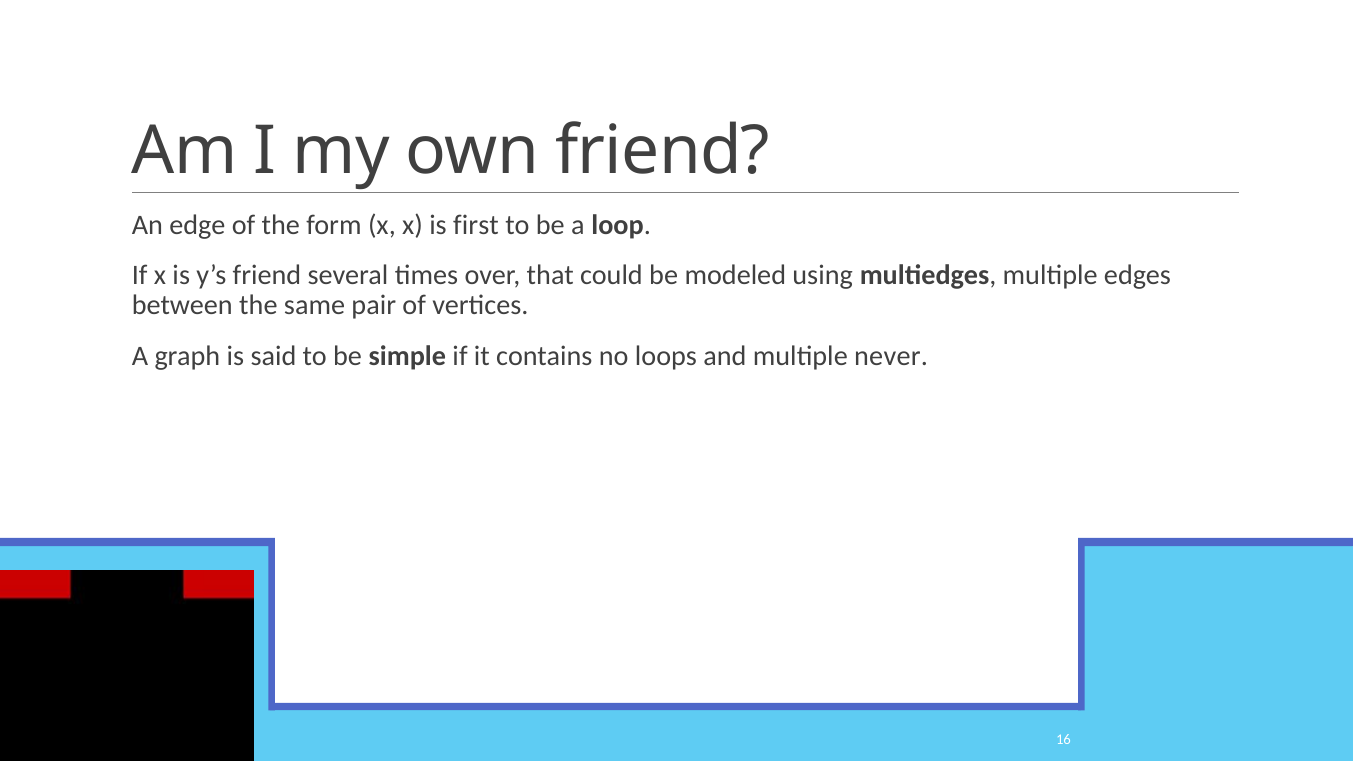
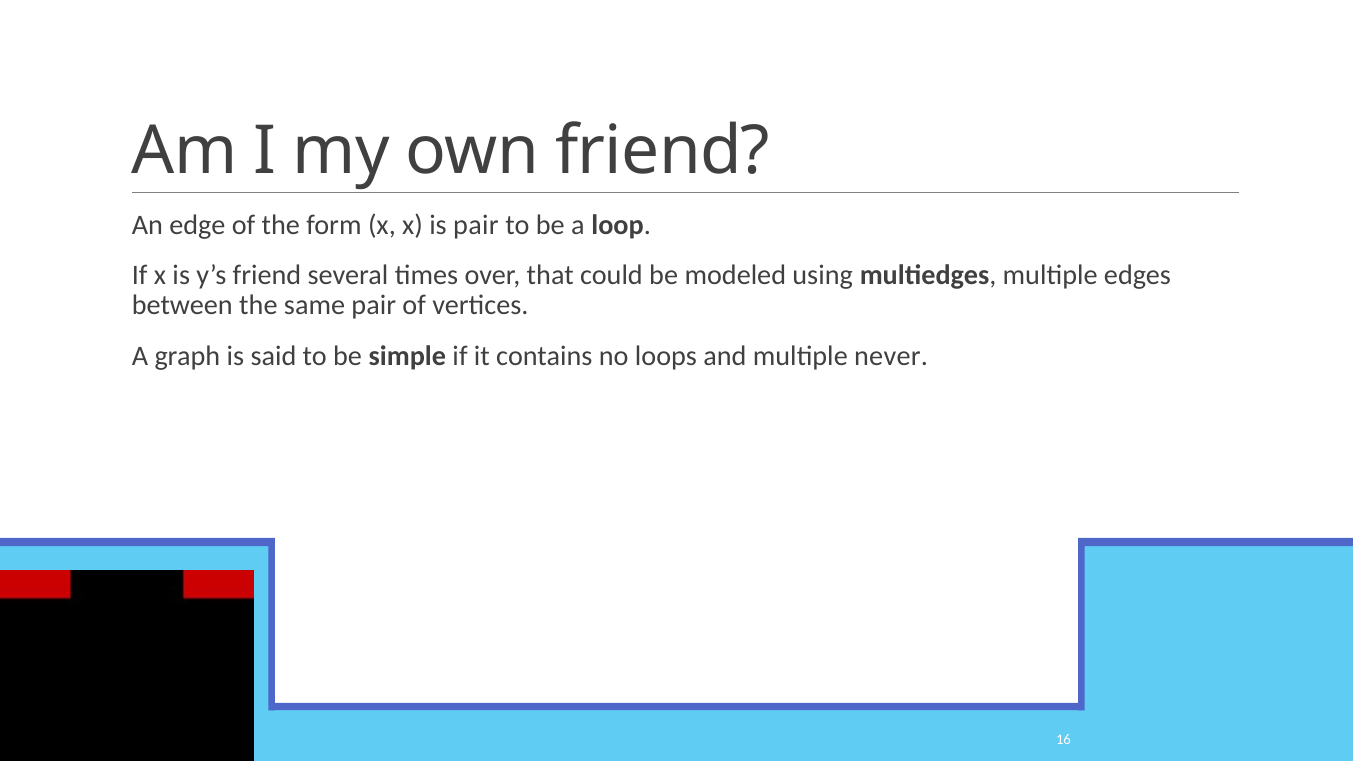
is first: first -> pair
